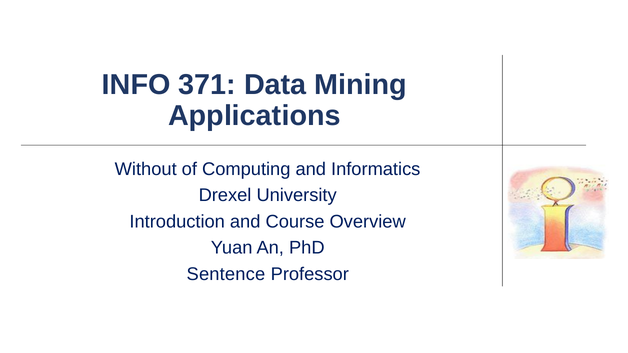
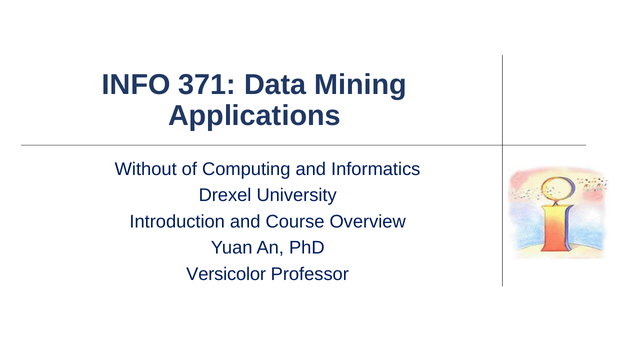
Sentence: Sentence -> Versicolor
